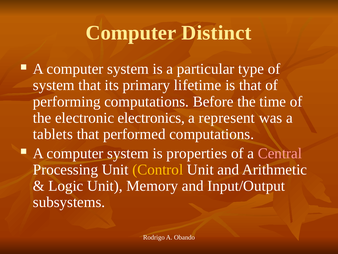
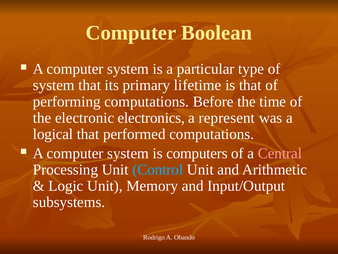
Distinct: Distinct -> Boolean
tablets: tablets -> logical
properties: properties -> computers
Control colour: yellow -> light blue
